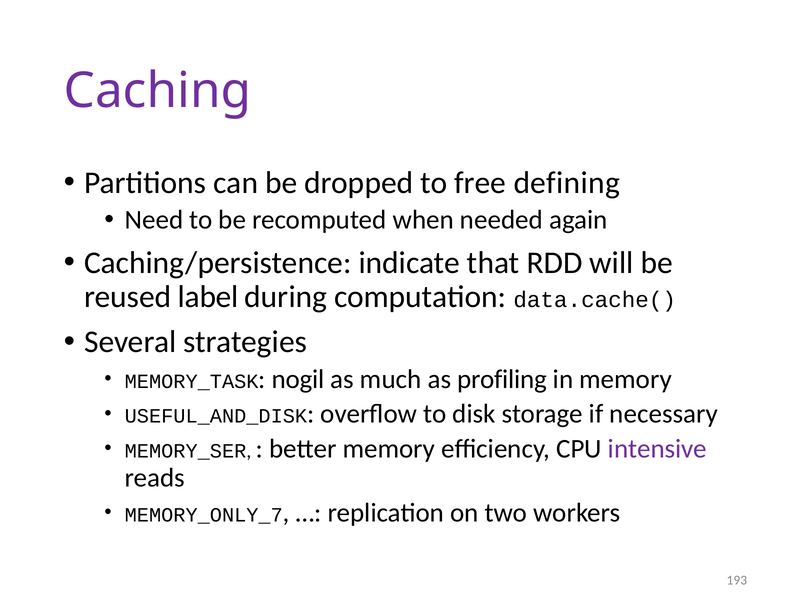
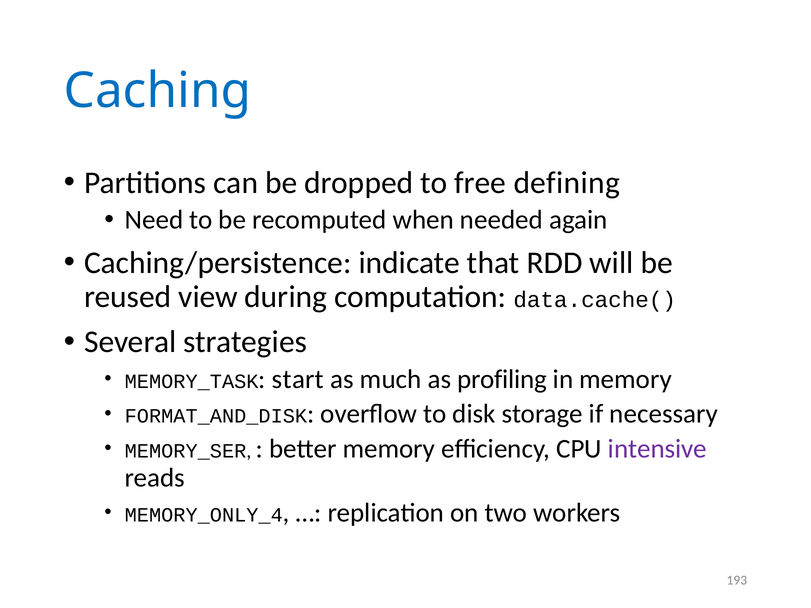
Caching colour: purple -> blue
label: label -> view
nogil: nogil -> start
USEFUL_AND_DISK: USEFUL_AND_DISK -> FORMAT_AND_DISK
MEMORY_ONLY_7: MEMORY_ONLY_7 -> MEMORY_ONLY_4
